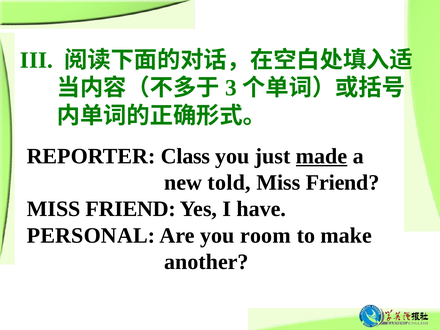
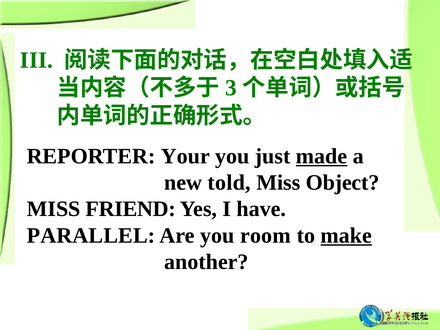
Class: Class -> Your
Friend at (343, 183): Friend -> Object
PERSONAL: PERSONAL -> PARALLEL
make underline: none -> present
